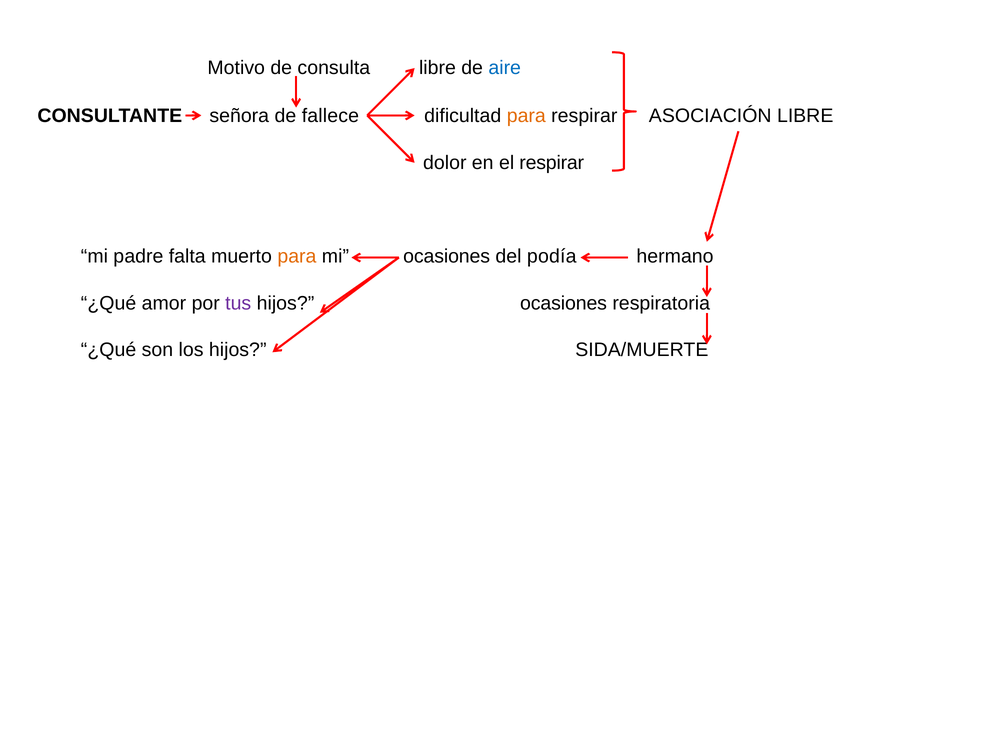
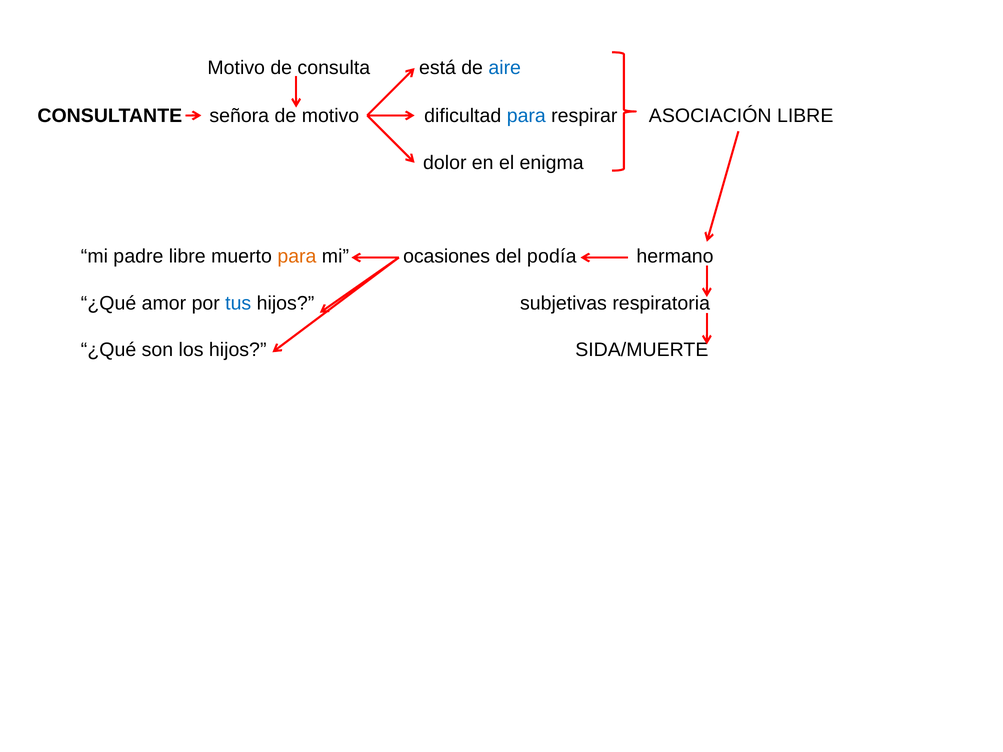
consulta libre: libre -> está
de fallece: fallece -> motivo
para at (526, 116) colour: orange -> blue
el respirar: respirar -> enigma
padre falta: falta -> libre
tus colour: purple -> blue
hijos ocasiones: ocasiones -> subjetivas
